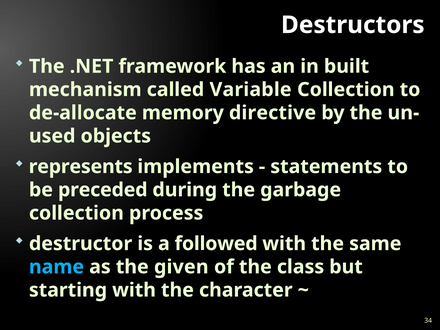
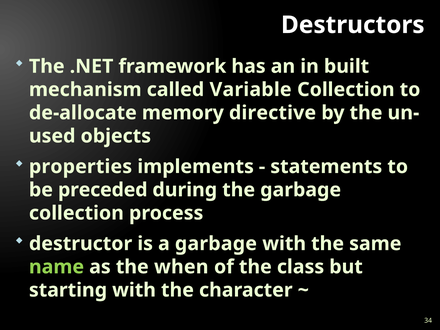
represents: represents -> properties
a followed: followed -> garbage
name colour: light blue -> light green
given: given -> when
